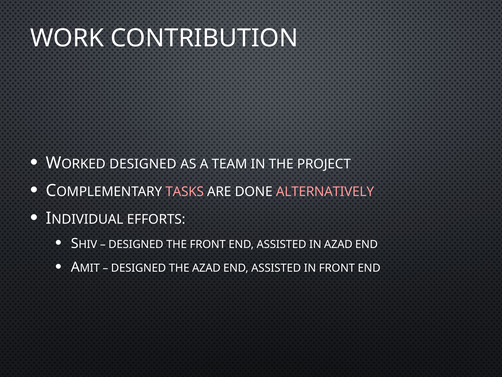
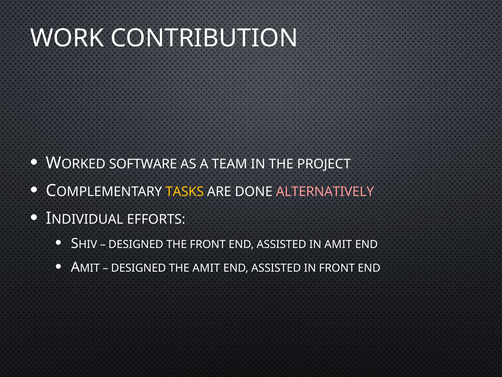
DESIGNED at (143, 164): DESIGNED -> SOFTWARE
TASKS colour: pink -> yellow
IN AZAD: AZAD -> AMIT
THE AZAD: AZAD -> AMIT
